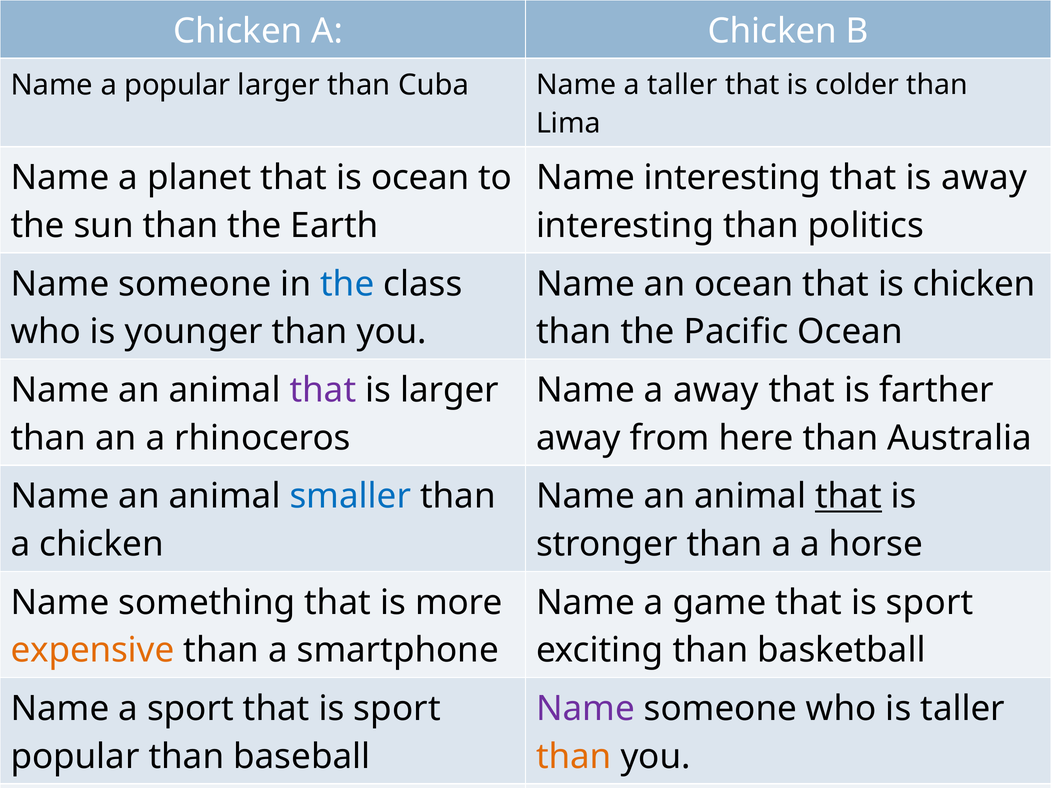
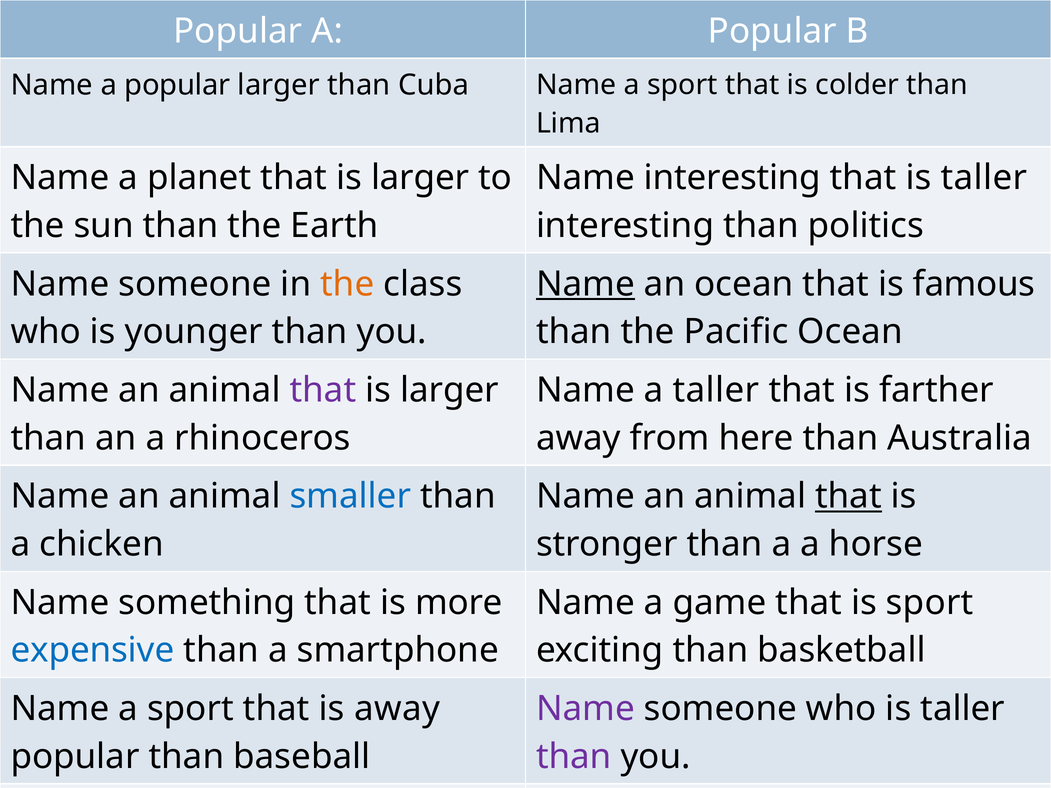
Chicken at (238, 31): Chicken -> Popular
Chicken at (772, 31): Chicken -> Popular
Cuba Name a taller: taller -> sport
planet that is ocean: ocean -> larger
that is away: away -> taller
the at (347, 284) colour: blue -> orange
Name at (585, 284) underline: none -> present
is chicken: chicken -> famous
a away: away -> taller
expensive colour: orange -> blue
sport that is sport: sport -> away
than at (574, 757) colour: orange -> purple
